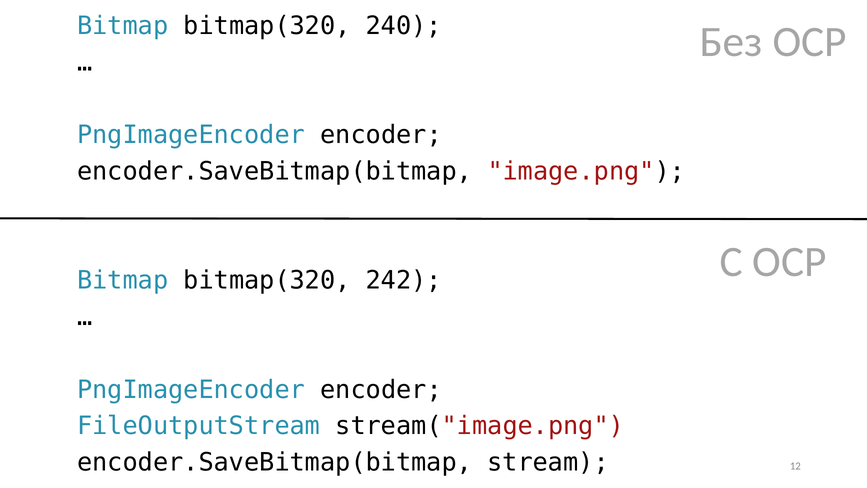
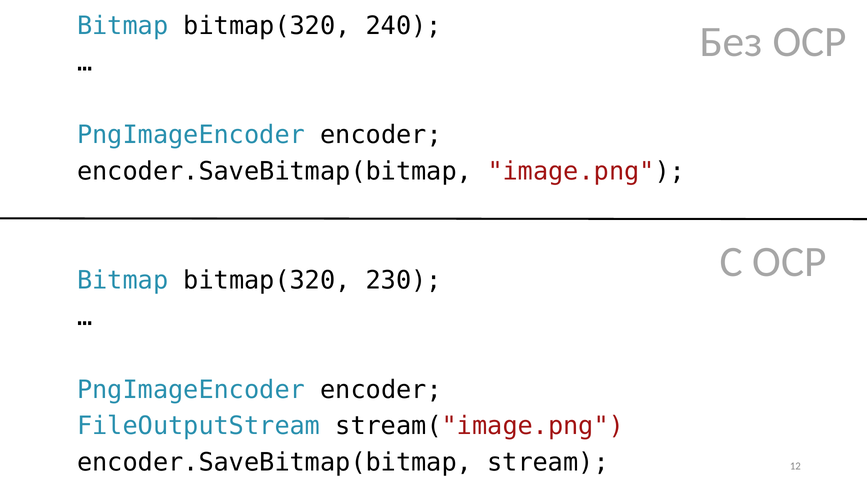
242: 242 -> 230
